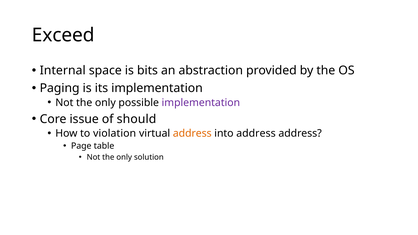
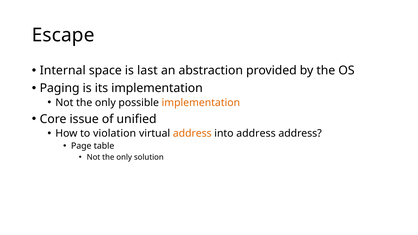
Exceed: Exceed -> Escape
bits: bits -> last
implementation at (201, 103) colour: purple -> orange
should: should -> unified
